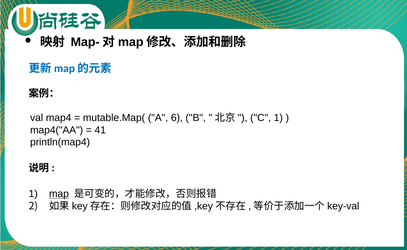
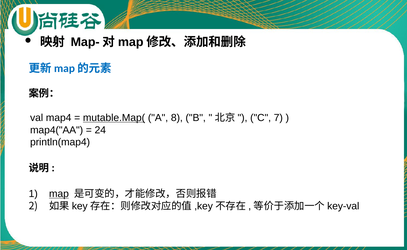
mutable.Map( underline: none -> present
6: 6 -> 8
C 1: 1 -> 7
41: 41 -> 24
